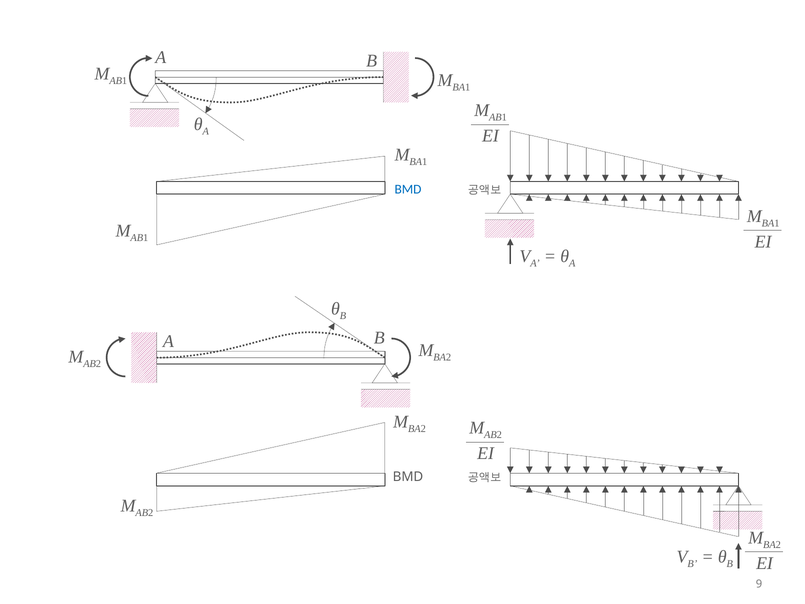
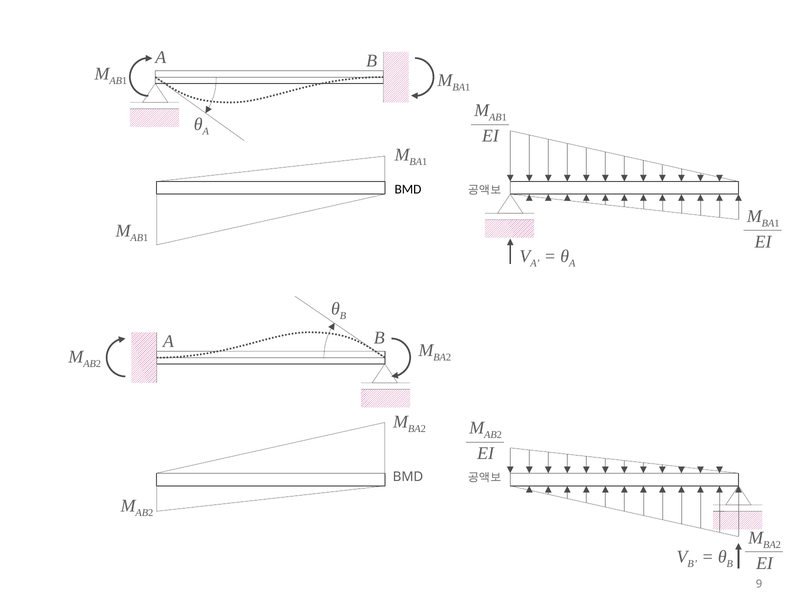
BMD at (408, 189) colour: blue -> black
